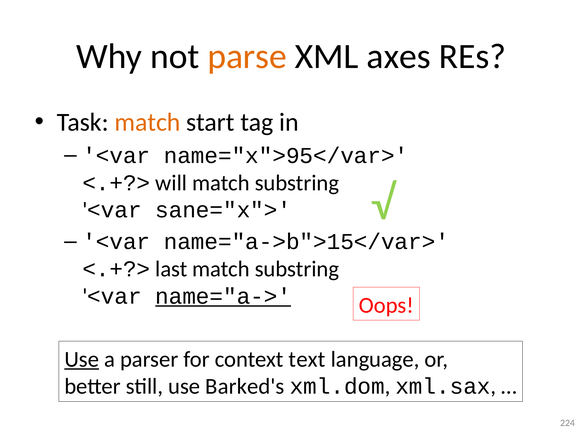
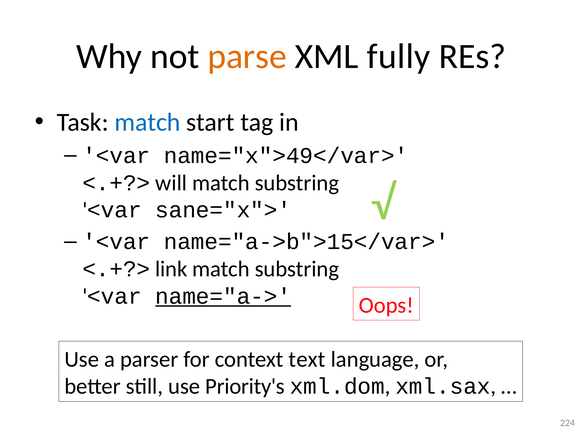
axes: axes -> fully
match at (147, 122) colour: orange -> blue
name="x">95</var>: name="x">95</var> -> name="x">49</var>
last: last -> link
Use at (82, 359) underline: present -> none
Barked's: Barked's -> Priority's
